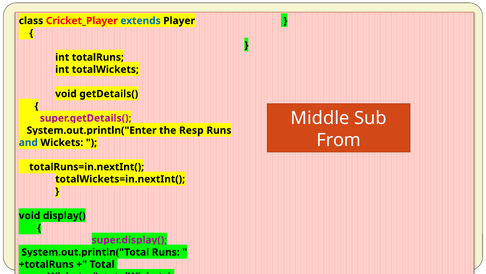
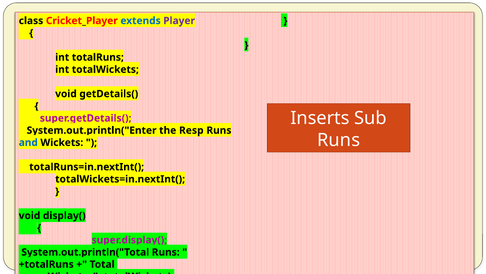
Player colour: black -> purple
Middle: Middle -> Inserts
From at (339, 140): From -> Runs
